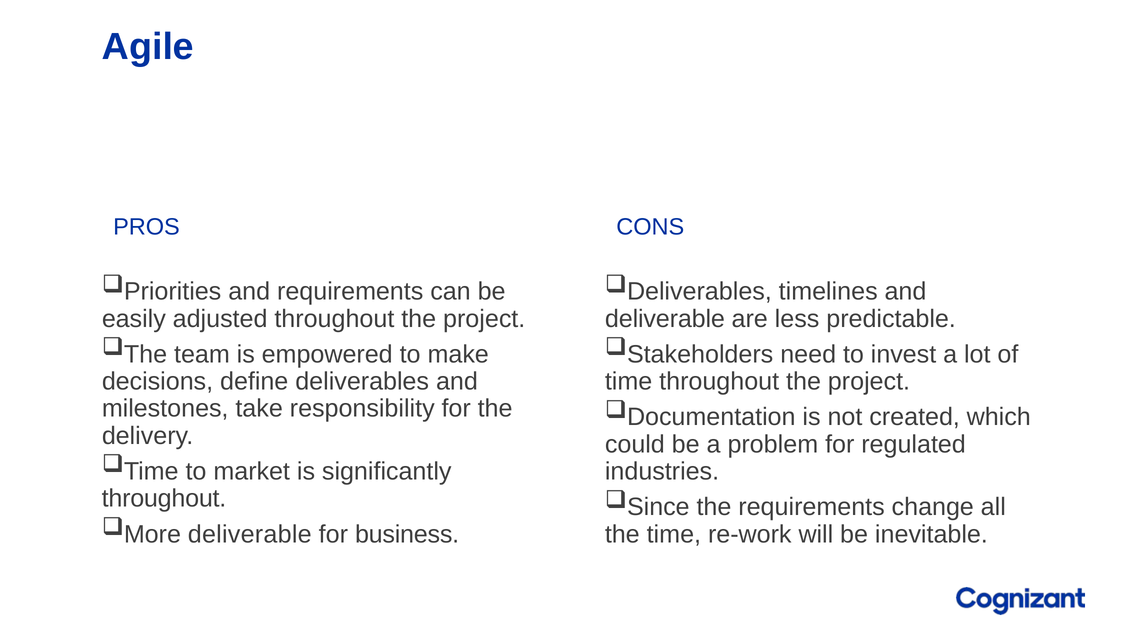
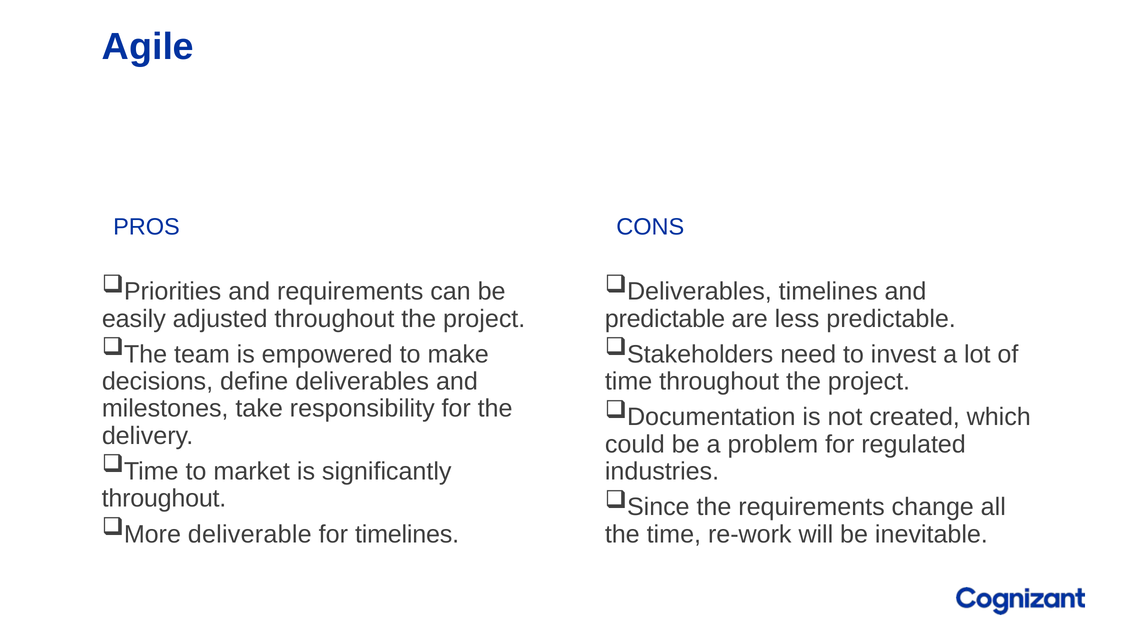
deliverable at (665, 319): deliverable -> predictable
for business: business -> timelines
